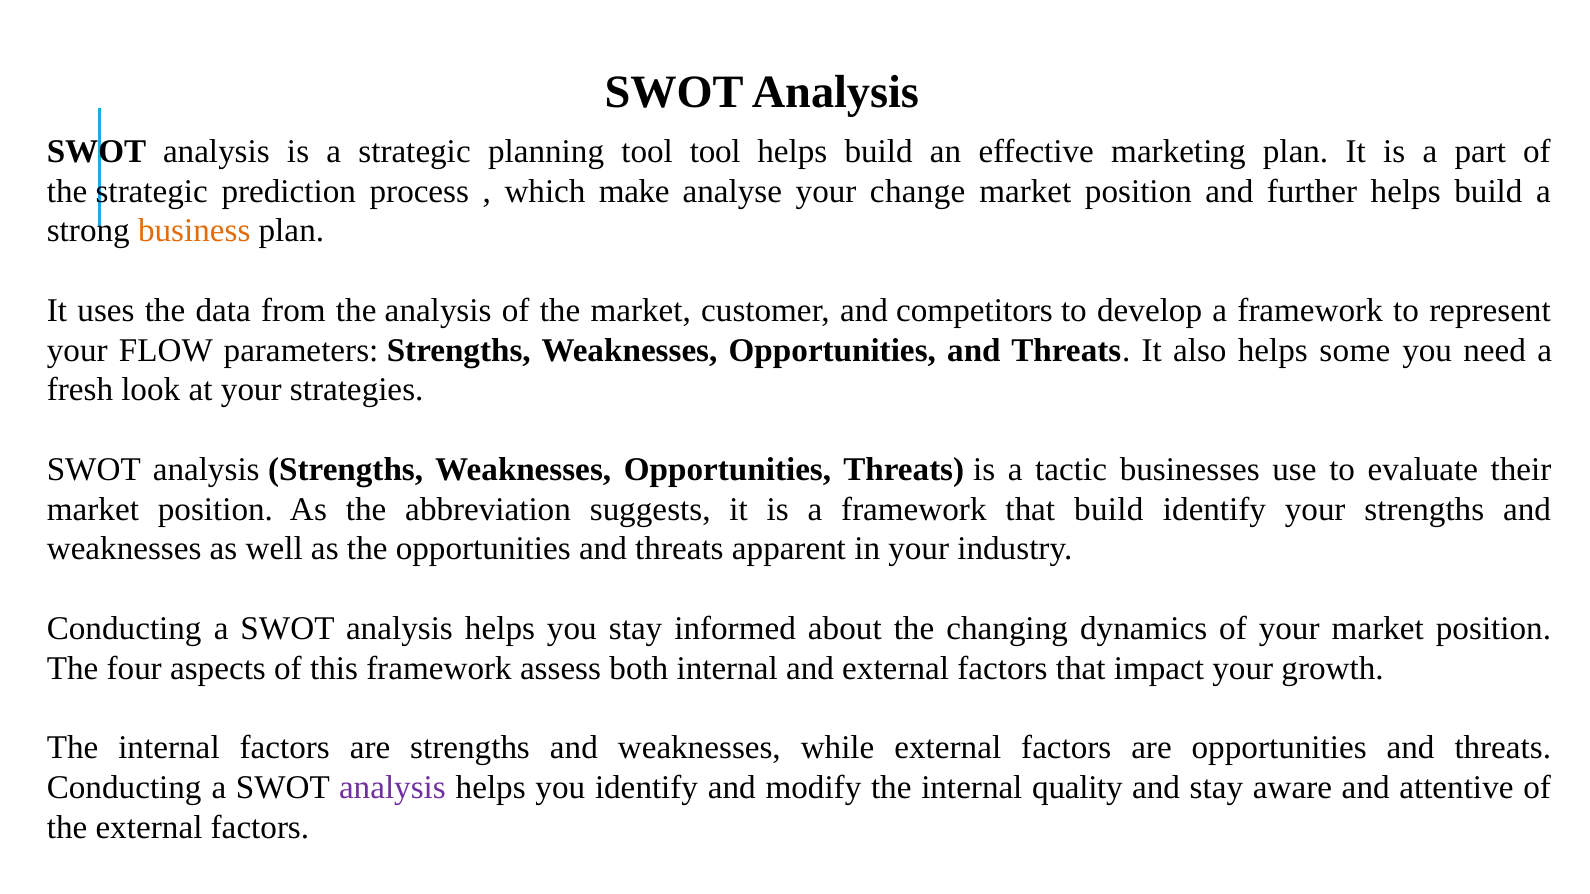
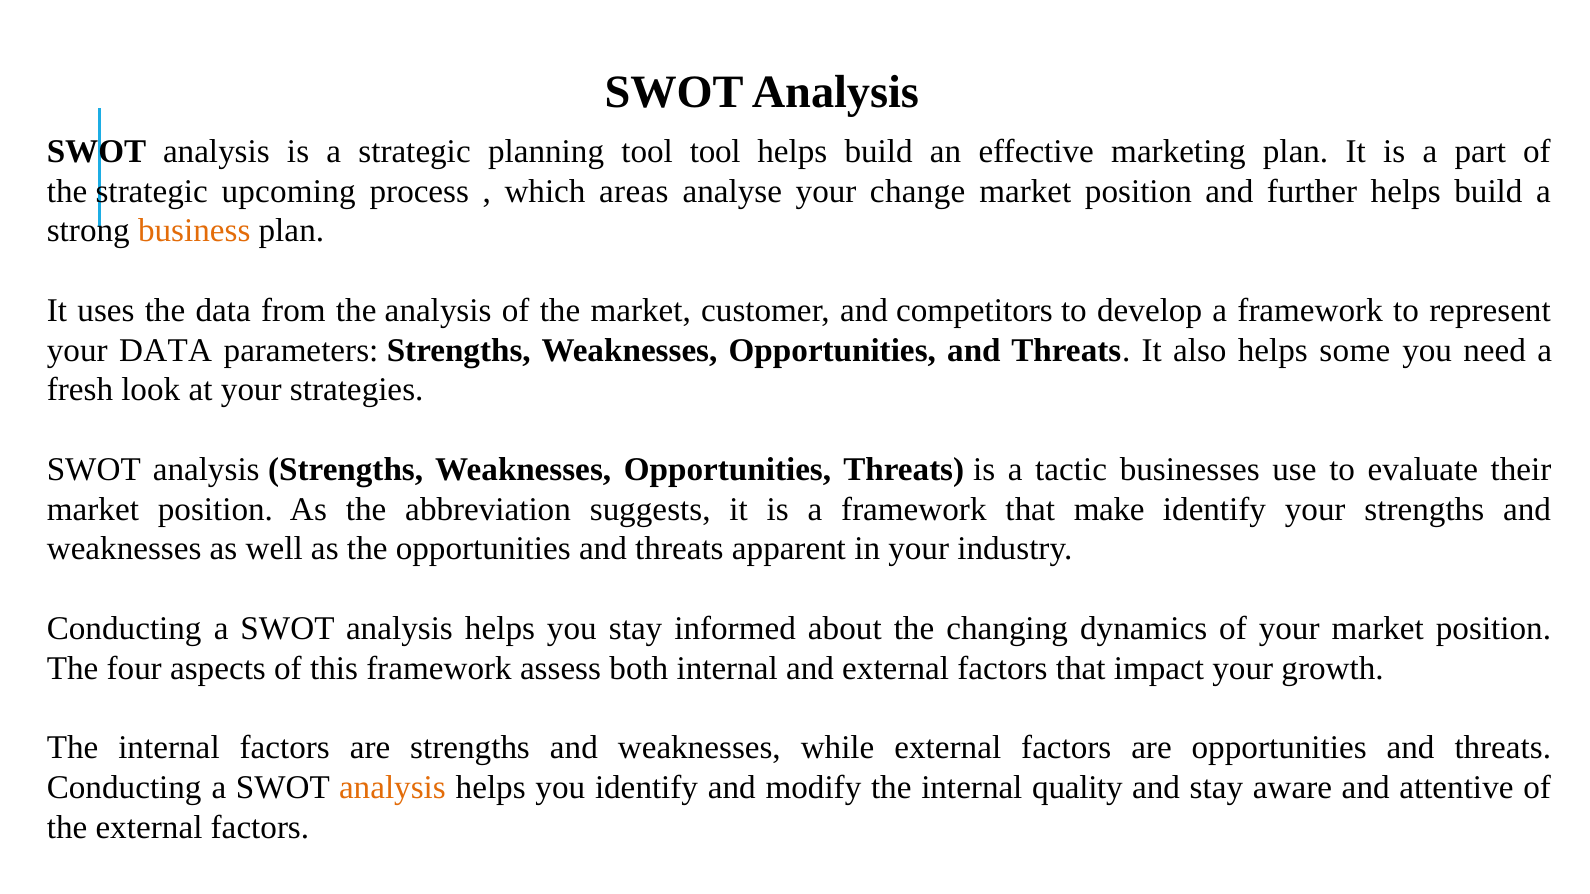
prediction: prediction -> upcoming
make: make -> areas
your FLOW: FLOW -> DATA
that build: build -> make
analysis at (392, 788) colour: purple -> orange
